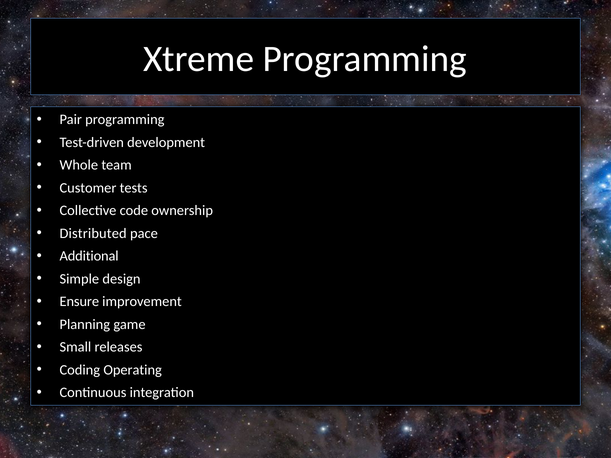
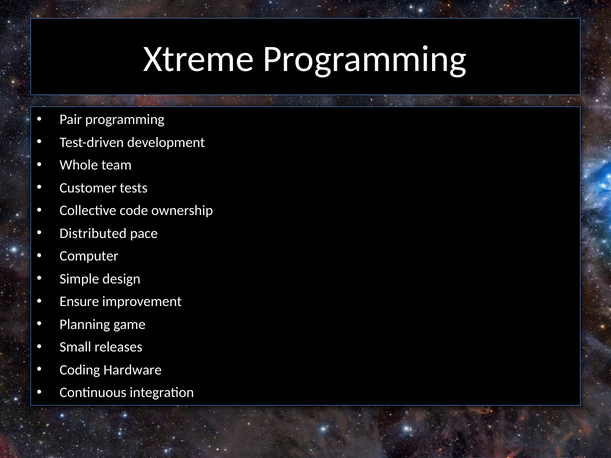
Additional: Additional -> Computer
Operating: Operating -> Hardware
